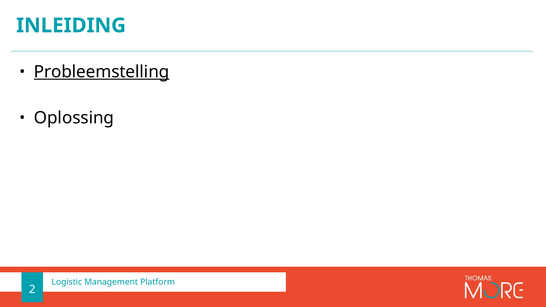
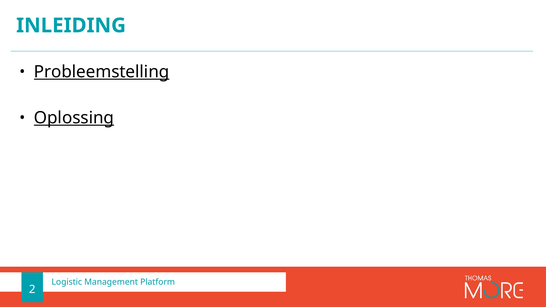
Oplossing underline: none -> present
